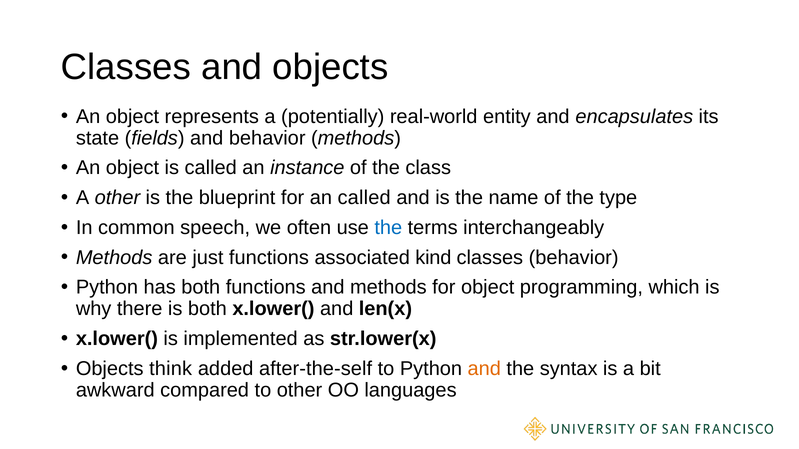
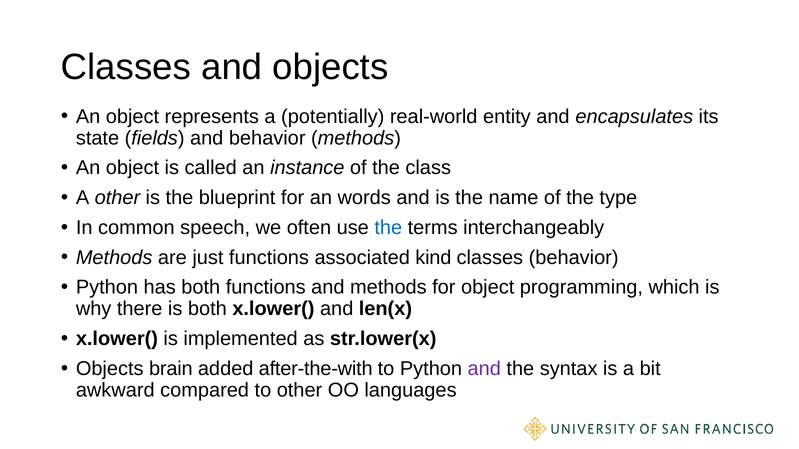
an called: called -> words
think: think -> brain
after-the-self: after-the-self -> after-the-with
and at (484, 369) colour: orange -> purple
